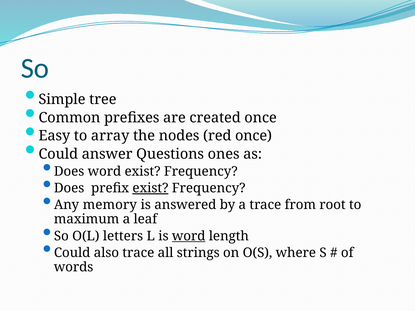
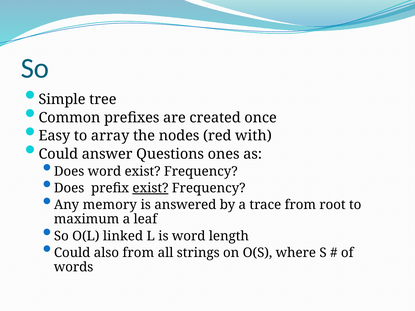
red once: once -> with
letters: letters -> linked
word at (189, 236) underline: present -> none
also trace: trace -> from
